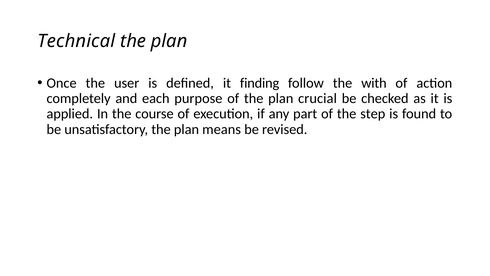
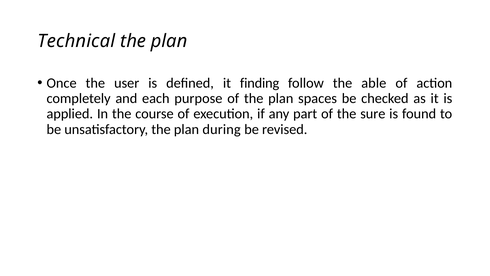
with: with -> able
crucial: crucial -> spaces
step: step -> sure
means: means -> during
